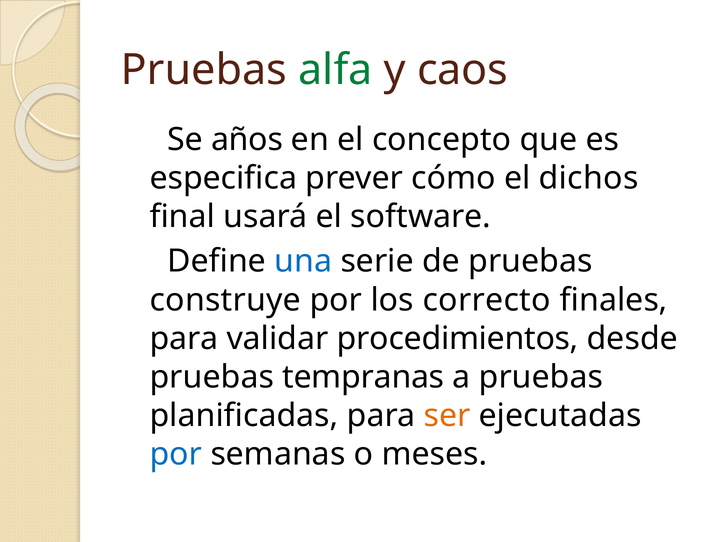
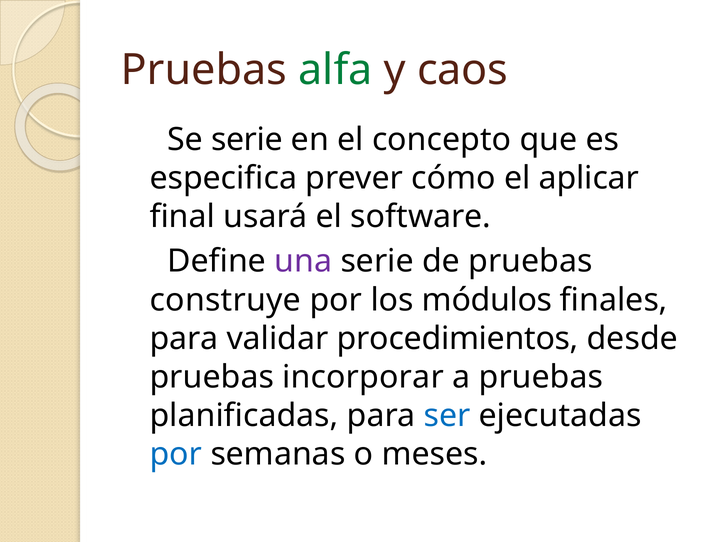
Se años: años -> serie
dichos: dichos -> aplicar
una colour: blue -> purple
correcto: correcto -> módulos
tempranas: tempranas -> incorporar
ser colour: orange -> blue
